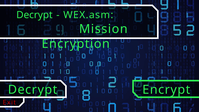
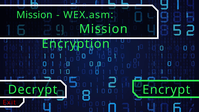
Decrypt at (35, 15): Decrypt -> Mission
